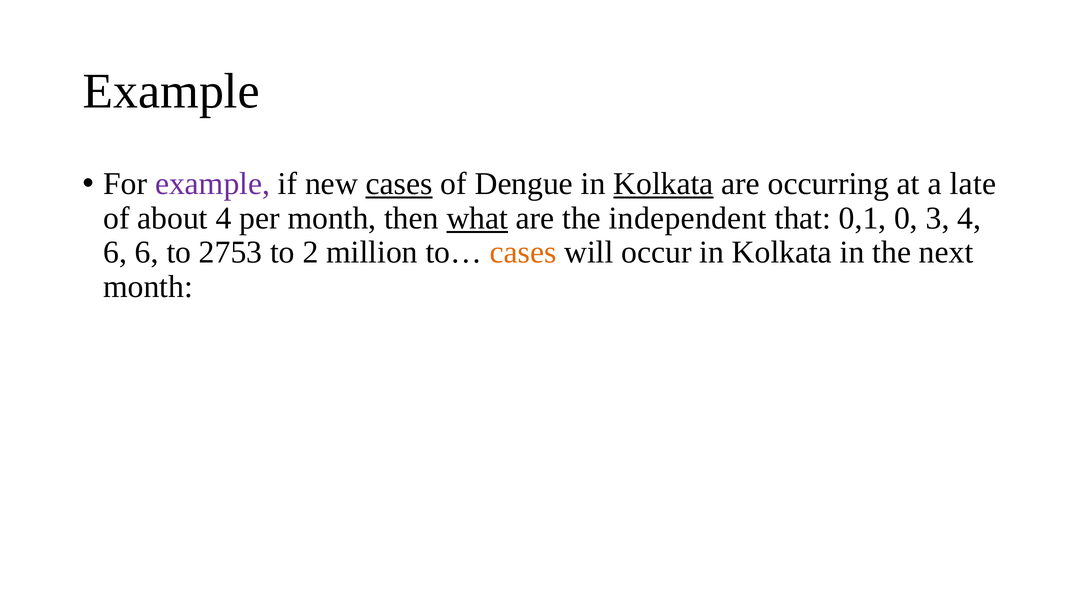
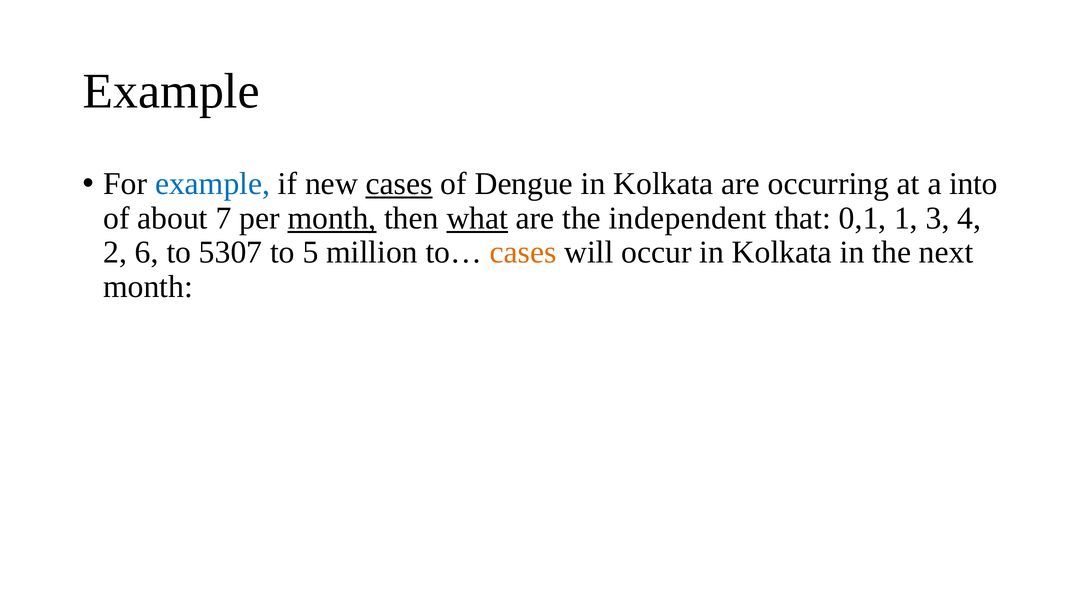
example at (213, 184) colour: purple -> blue
Kolkata at (663, 184) underline: present -> none
late: late -> into
about 4: 4 -> 7
month at (332, 218) underline: none -> present
0: 0 -> 1
6 at (115, 252): 6 -> 2
2753: 2753 -> 5307
2: 2 -> 5
